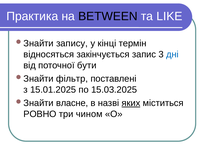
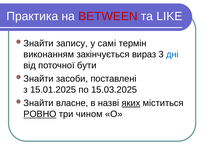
BETWEEN colour: black -> red
кінці: кінці -> самі
відносяться: відносяться -> виконанням
запис: запис -> вираз
фільтр: фільтр -> засоби
РОВНО underline: none -> present
